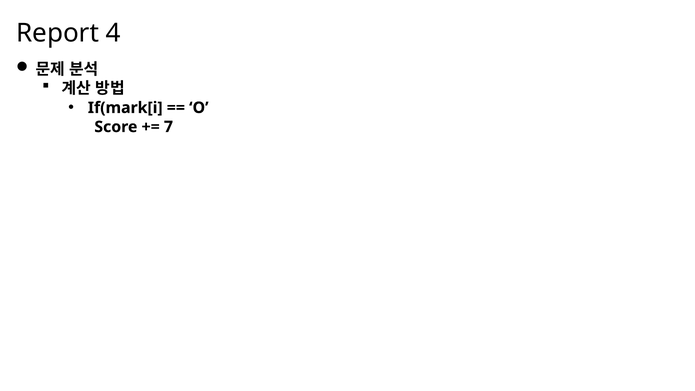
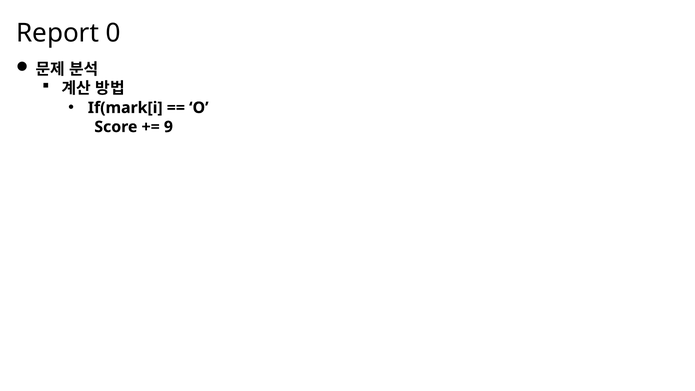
4: 4 -> 0
7: 7 -> 9
